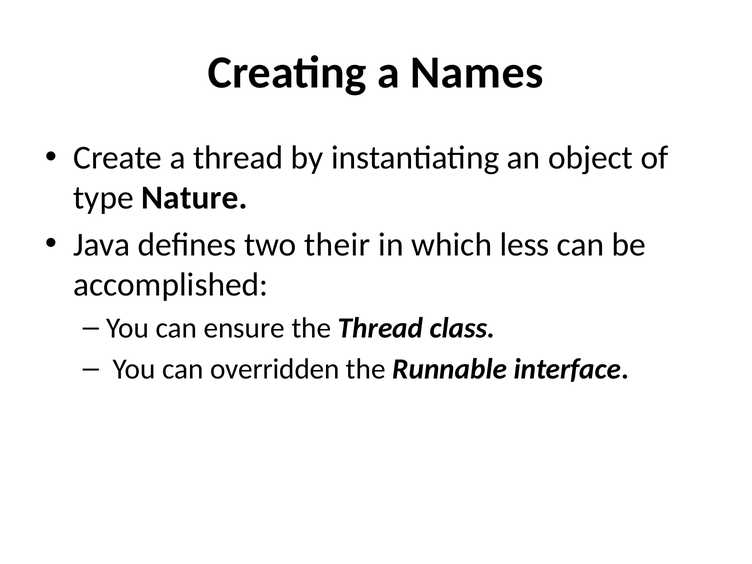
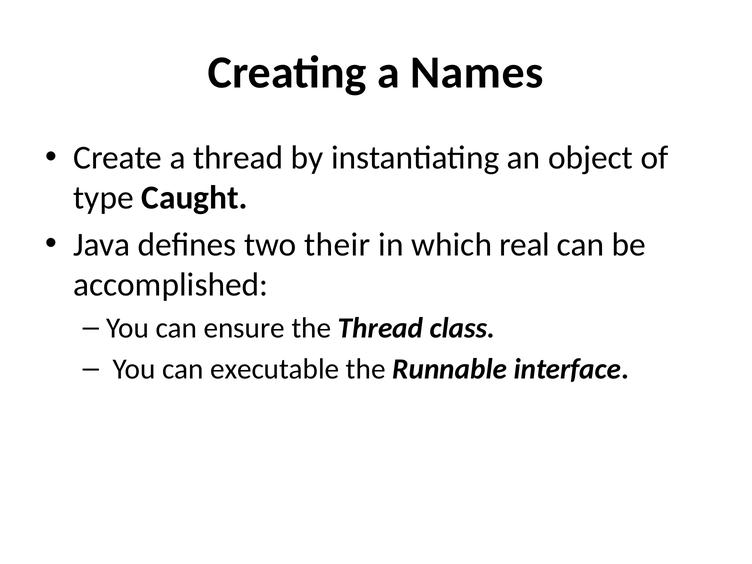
Nature: Nature -> Caught
less: less -> real
overridden: overridden -> executable
